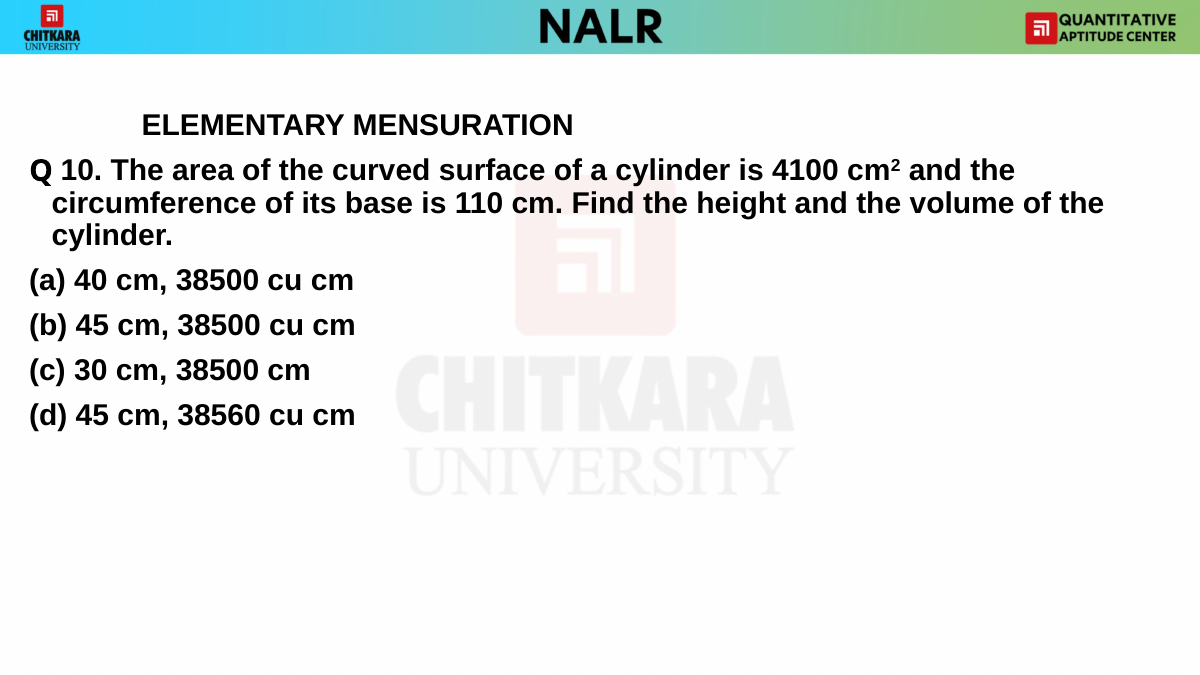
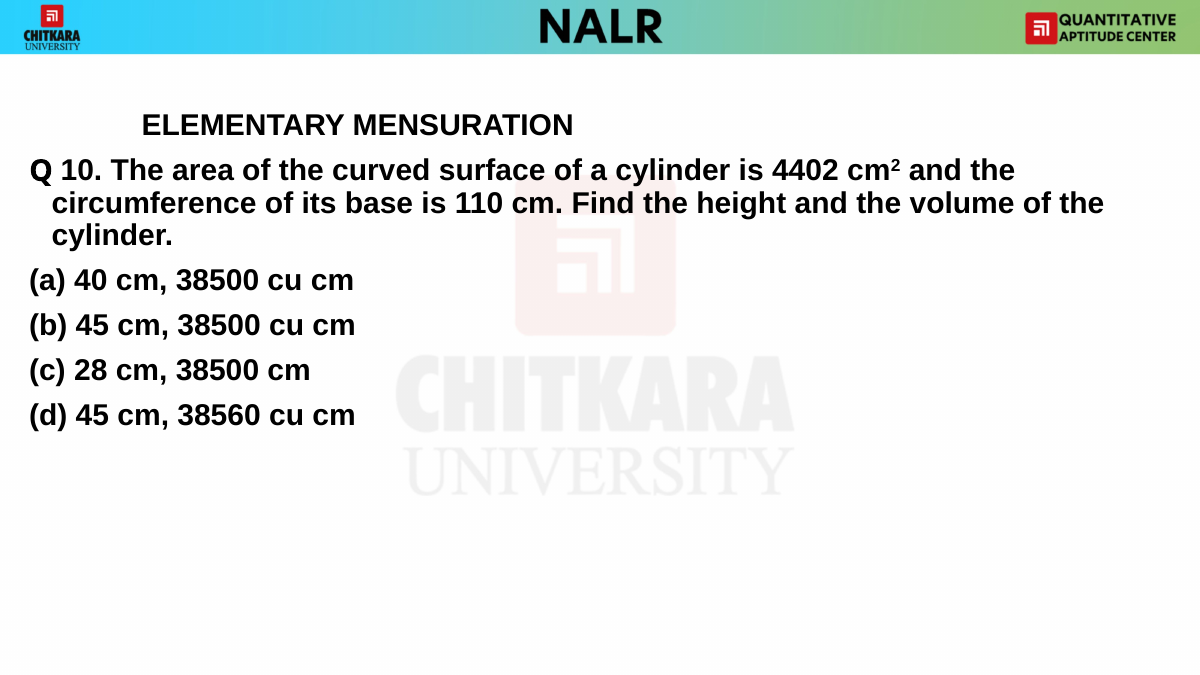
4100: 4100 -> 4402
30: 30 -> 28
